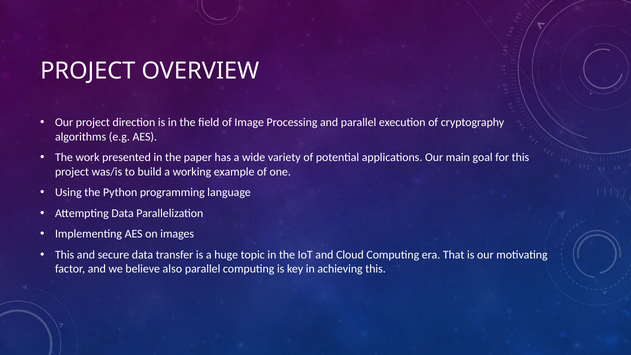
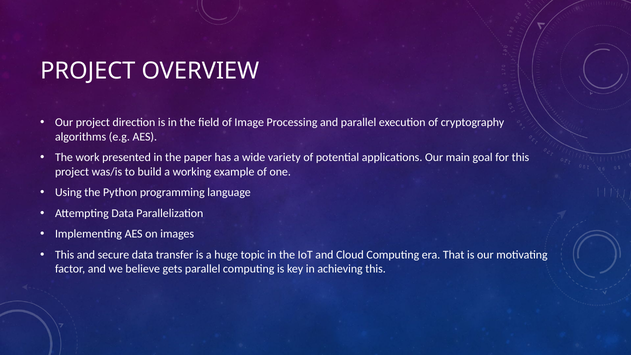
also: also -> gets
